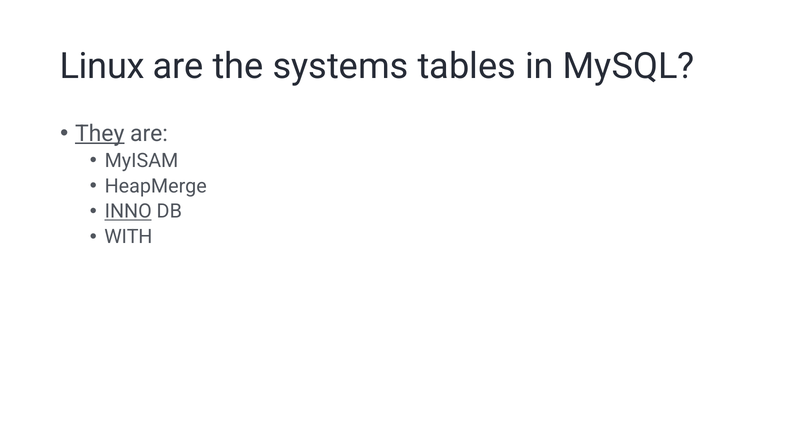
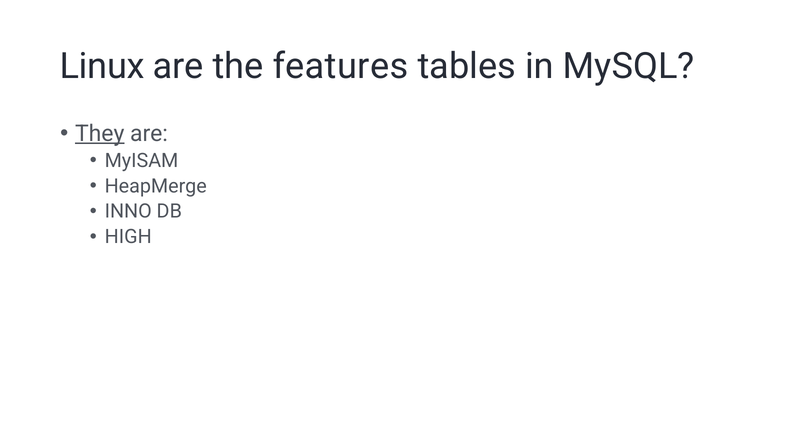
systems: systems -> features
INNO underline: present -> none
WITH: WITH -> HIGH
